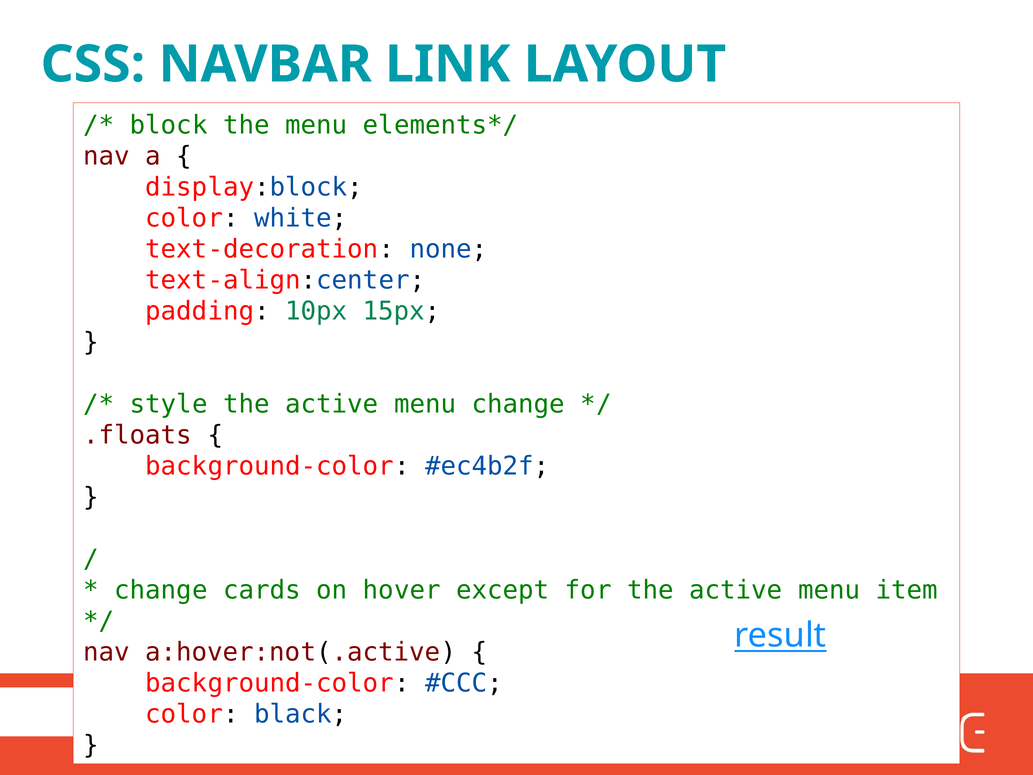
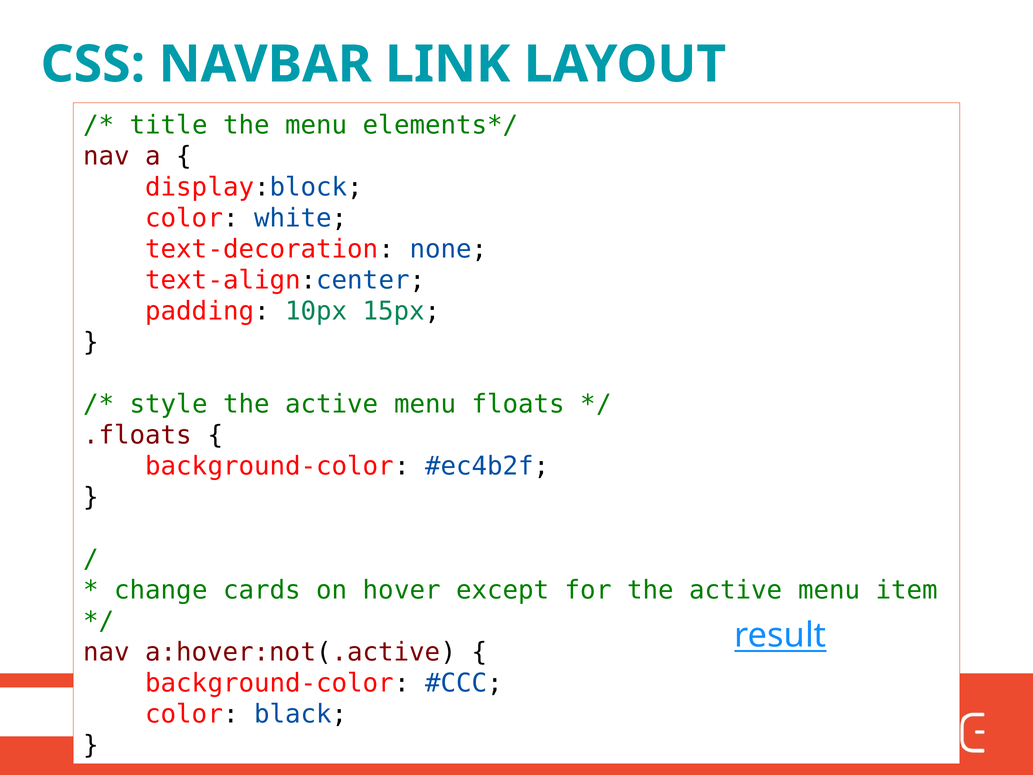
block: block -> title
menu change: change -> floats
